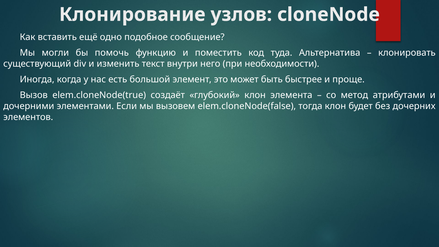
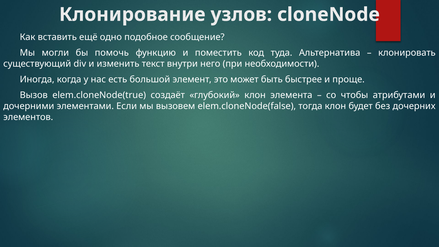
метод: метод -> чтобы
